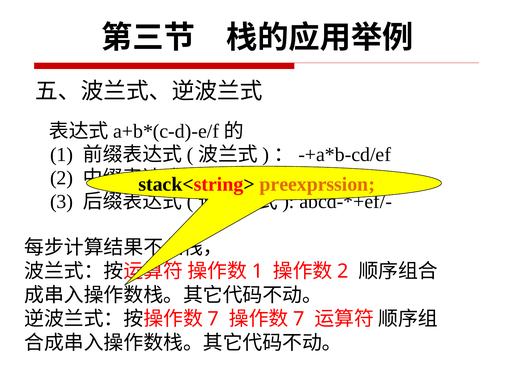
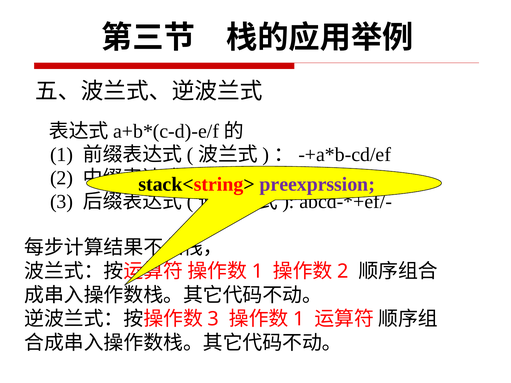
preexprssion colour: orange -> purple
7 at (213, 319): 7 -> 3
7 at (299, 319): 7 -> 1
